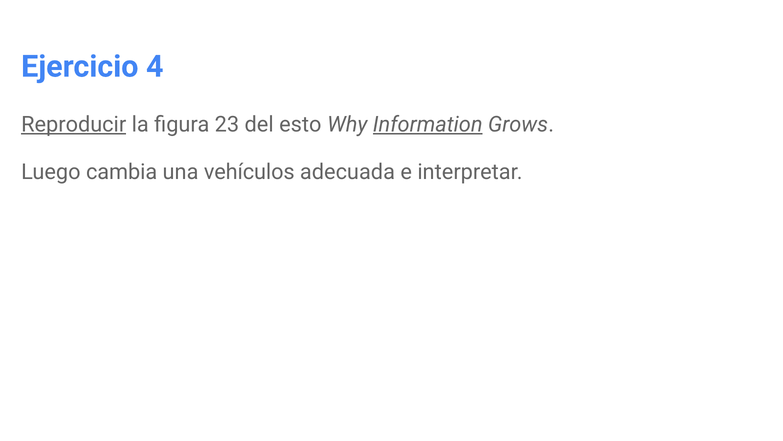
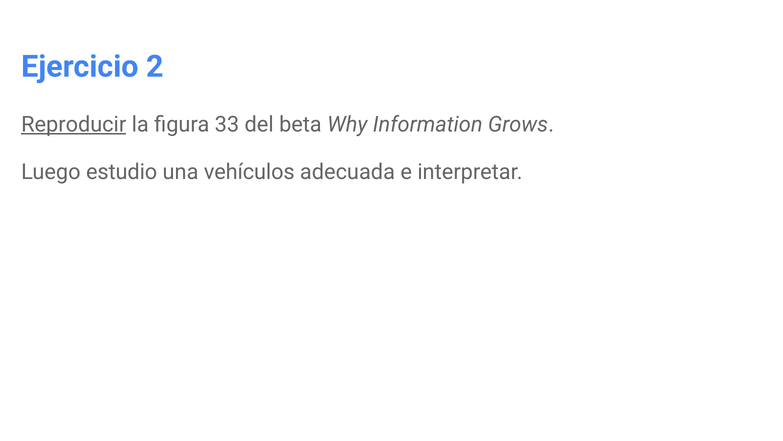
4: 4 -> 2
23: 23 -> 33
esto: esto -> beta
Information underline: present -> none
cambia: cambia -> estudio
